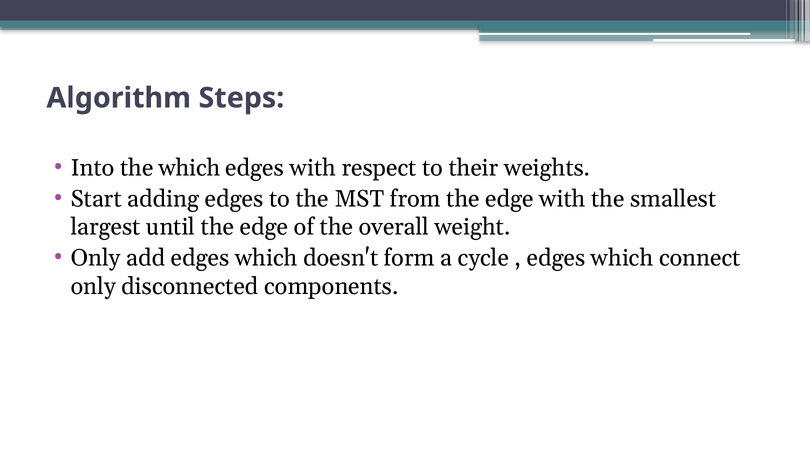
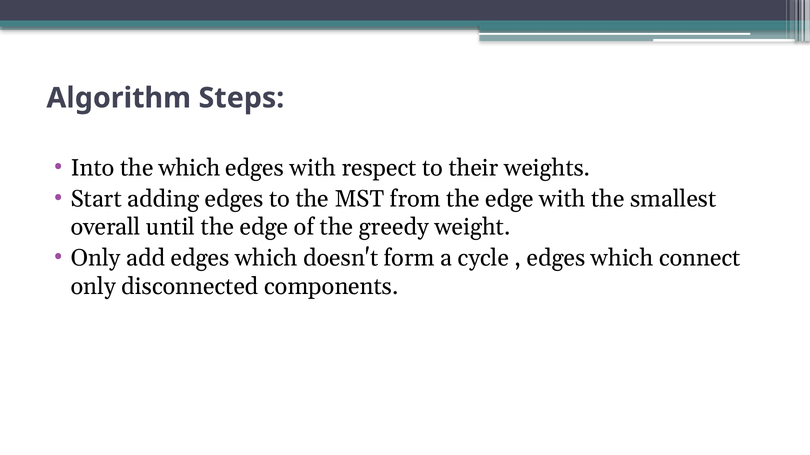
largest: largest -> overall
overall: overall -> greedy
